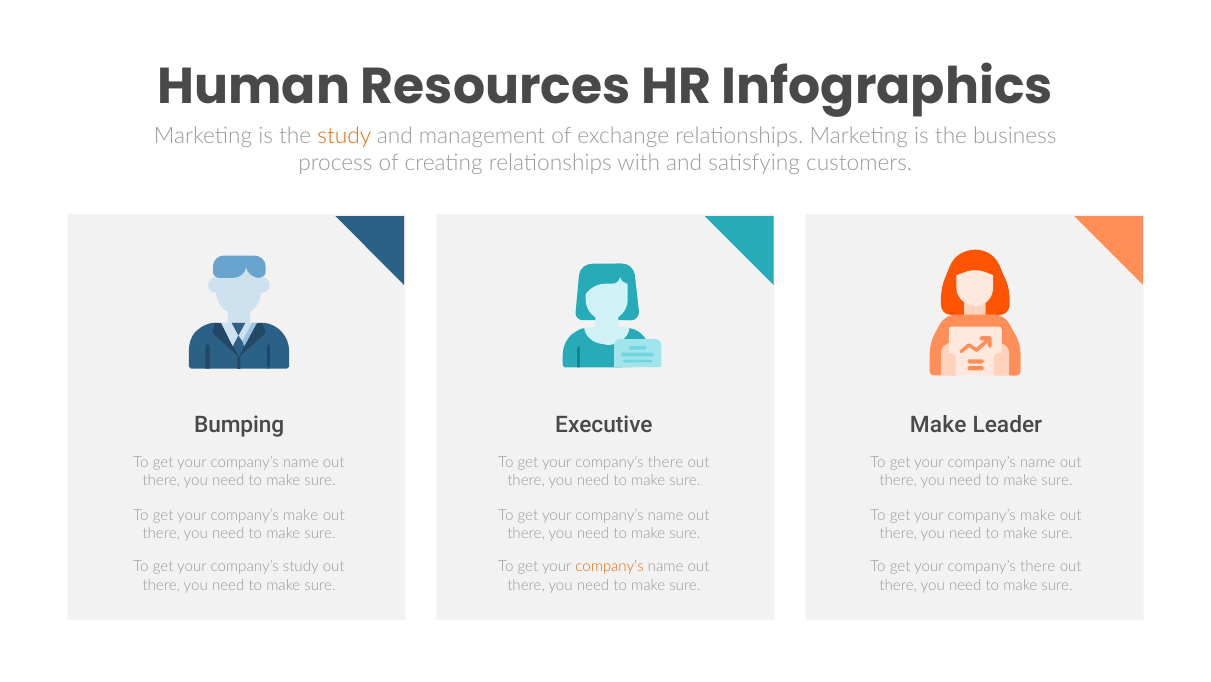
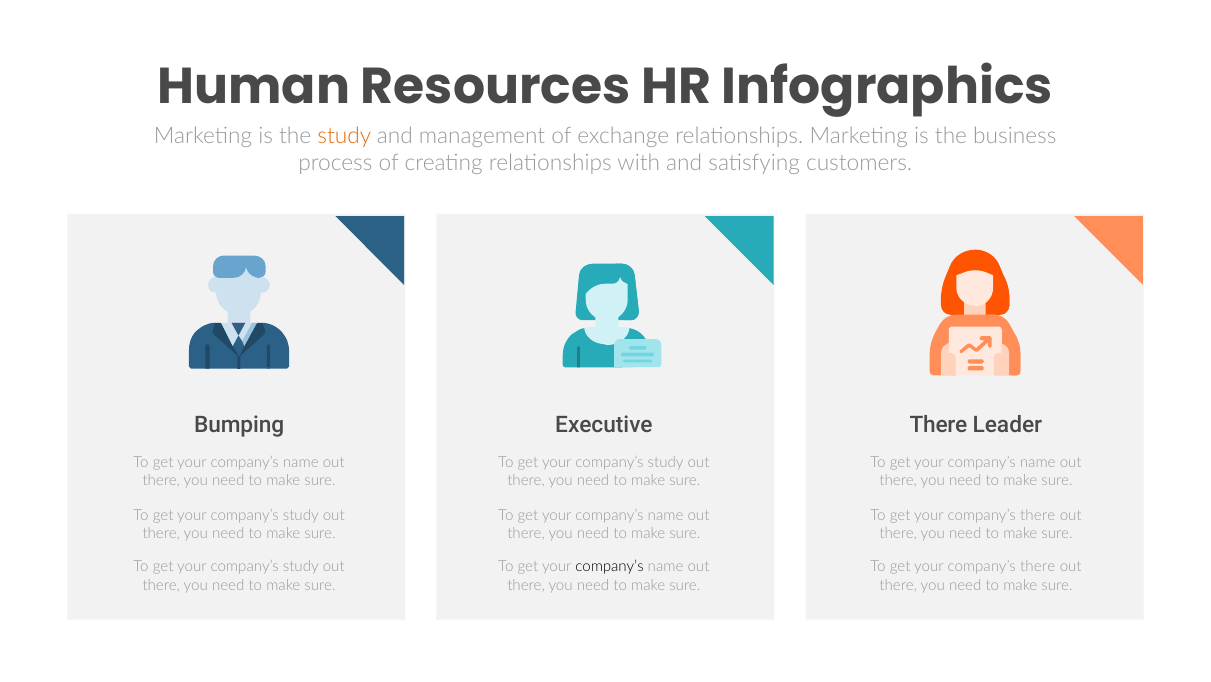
Make at (938, 424): Make -> There
there at (666, 462): there -> study
make at (301, 515): make -> study
make at (1038, 515): make -> there
company’s at (610, 566) colour: orange -> black
